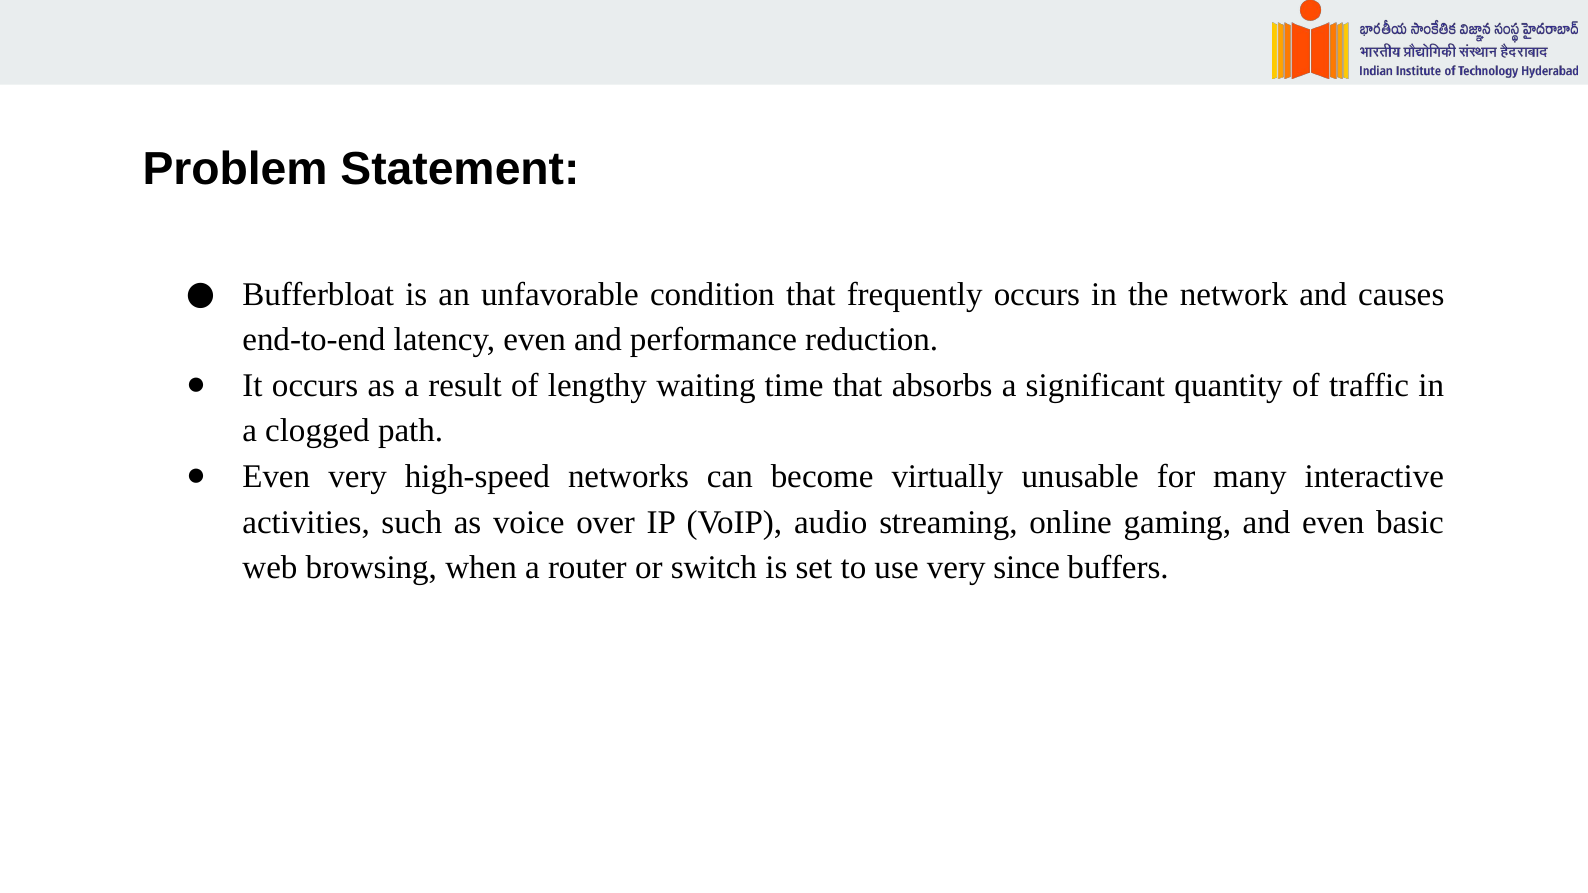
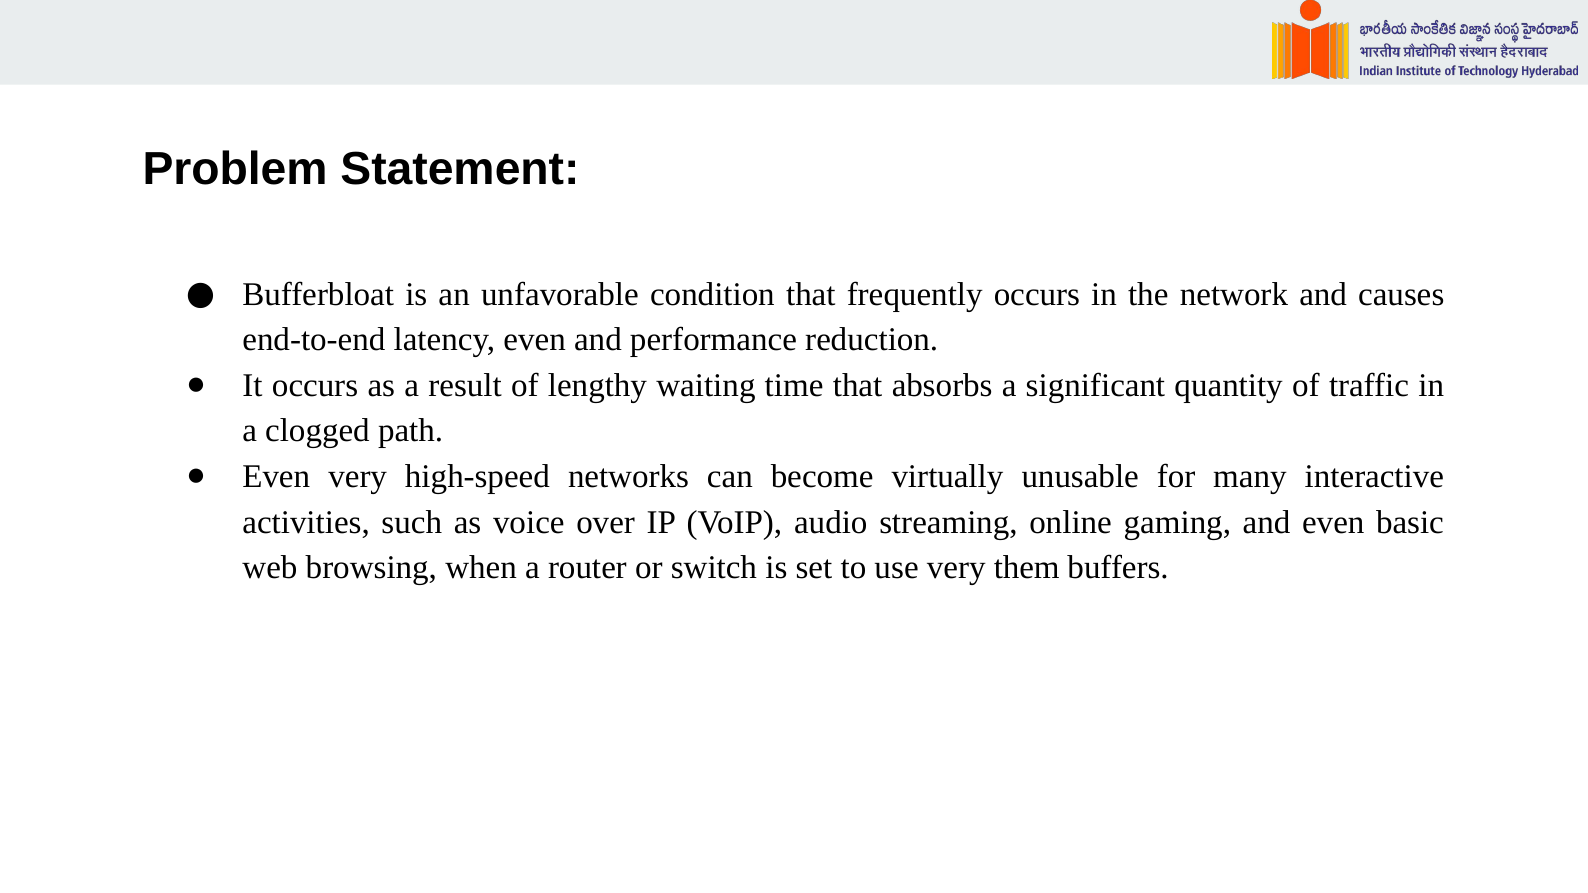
since: since -> them
